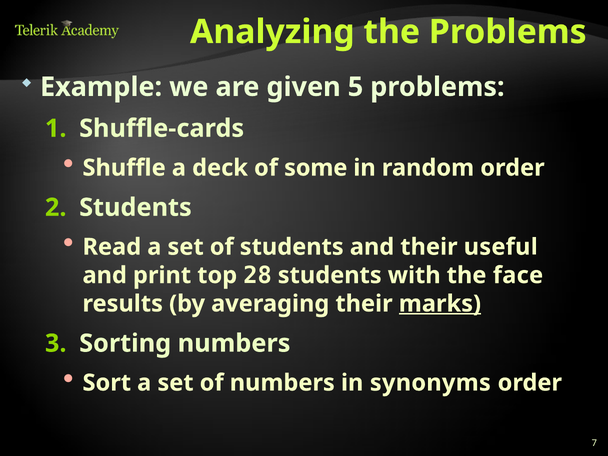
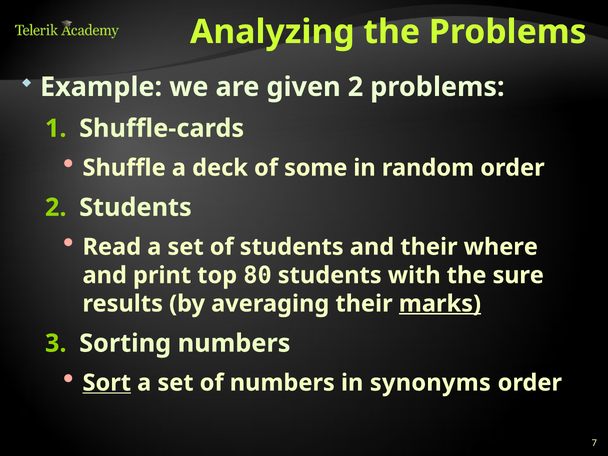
given 5: 5 -> 2
useful: useful -> where
28: 28 -> 80
face: face -> sure
Sort underline: none -> present
